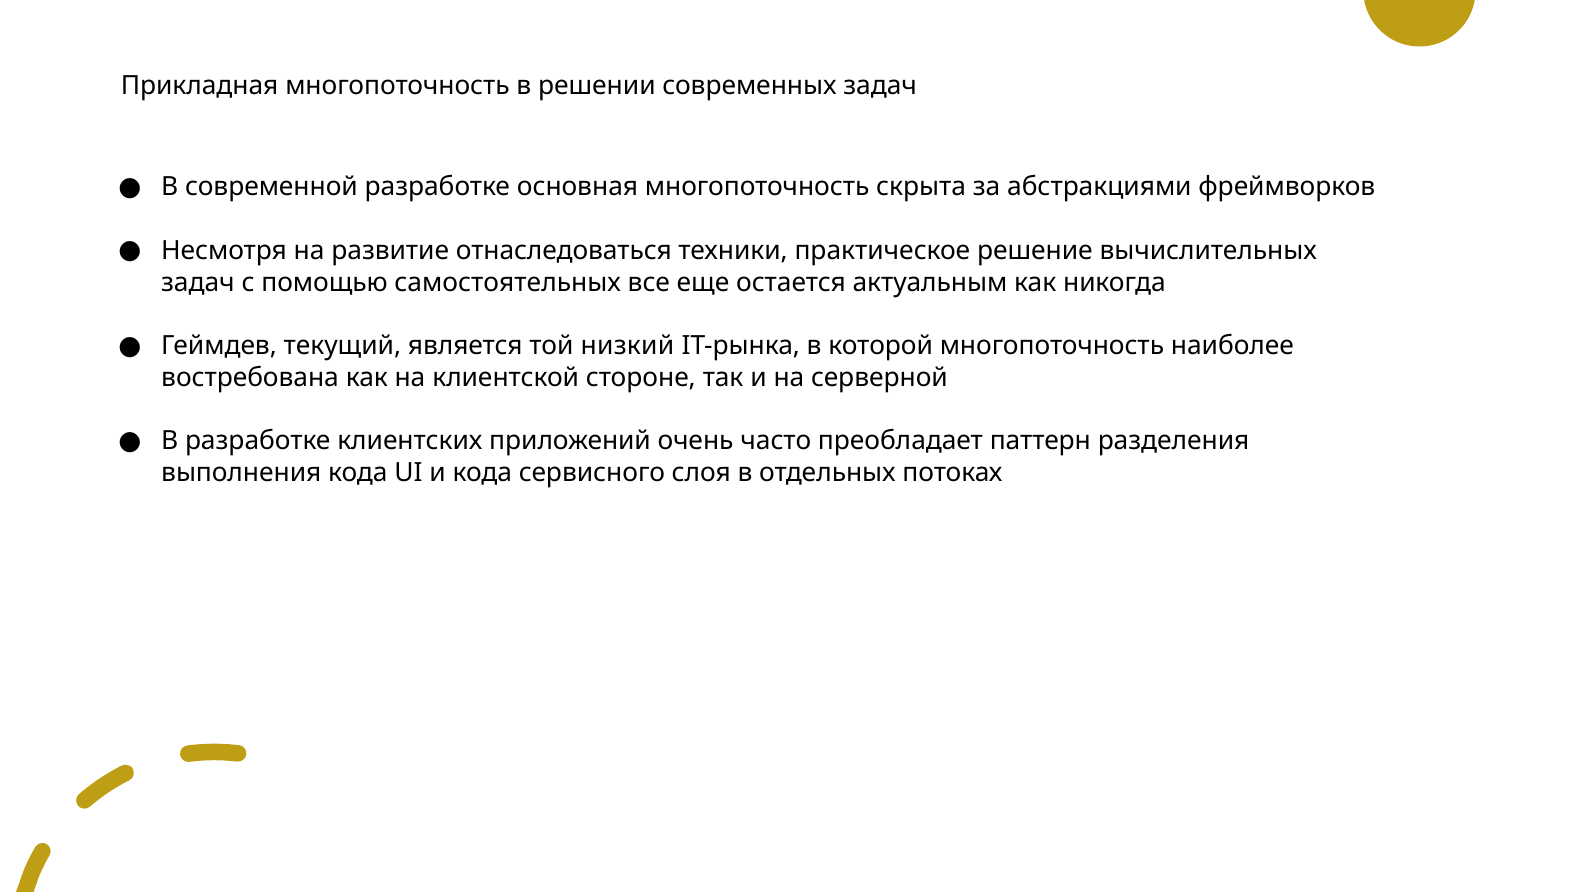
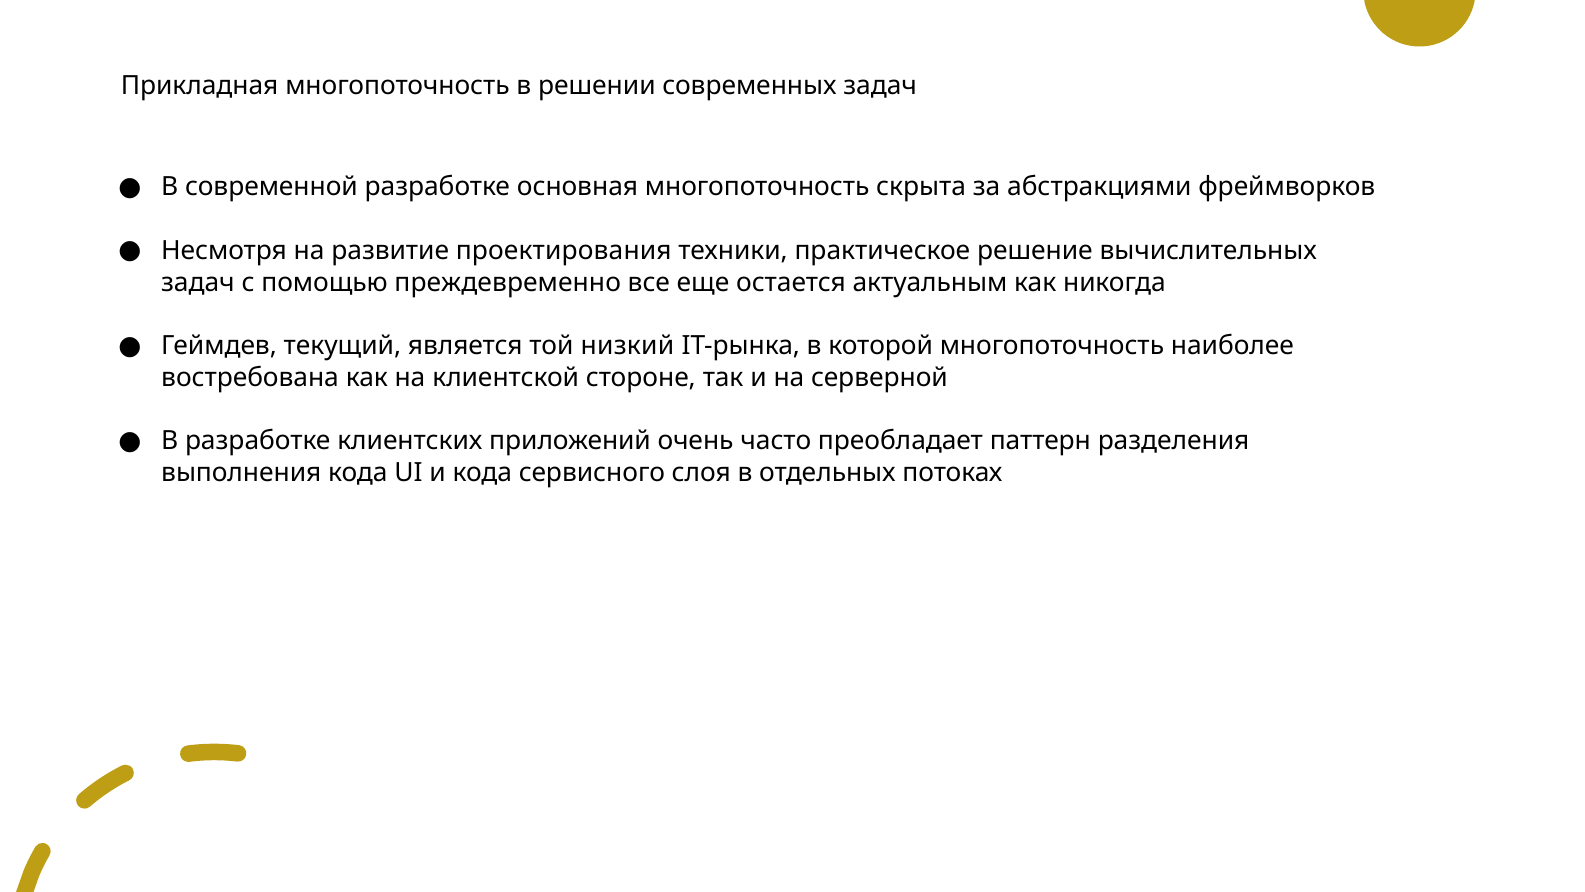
отнаследоваться: отнаследоваться -> проектирования
самостоятельных: самостоятельных -> преждевременно
